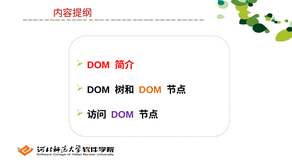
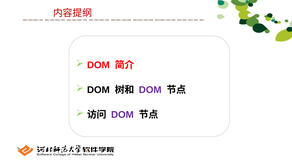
DOM at (150, 90) colour: orange -> purple
